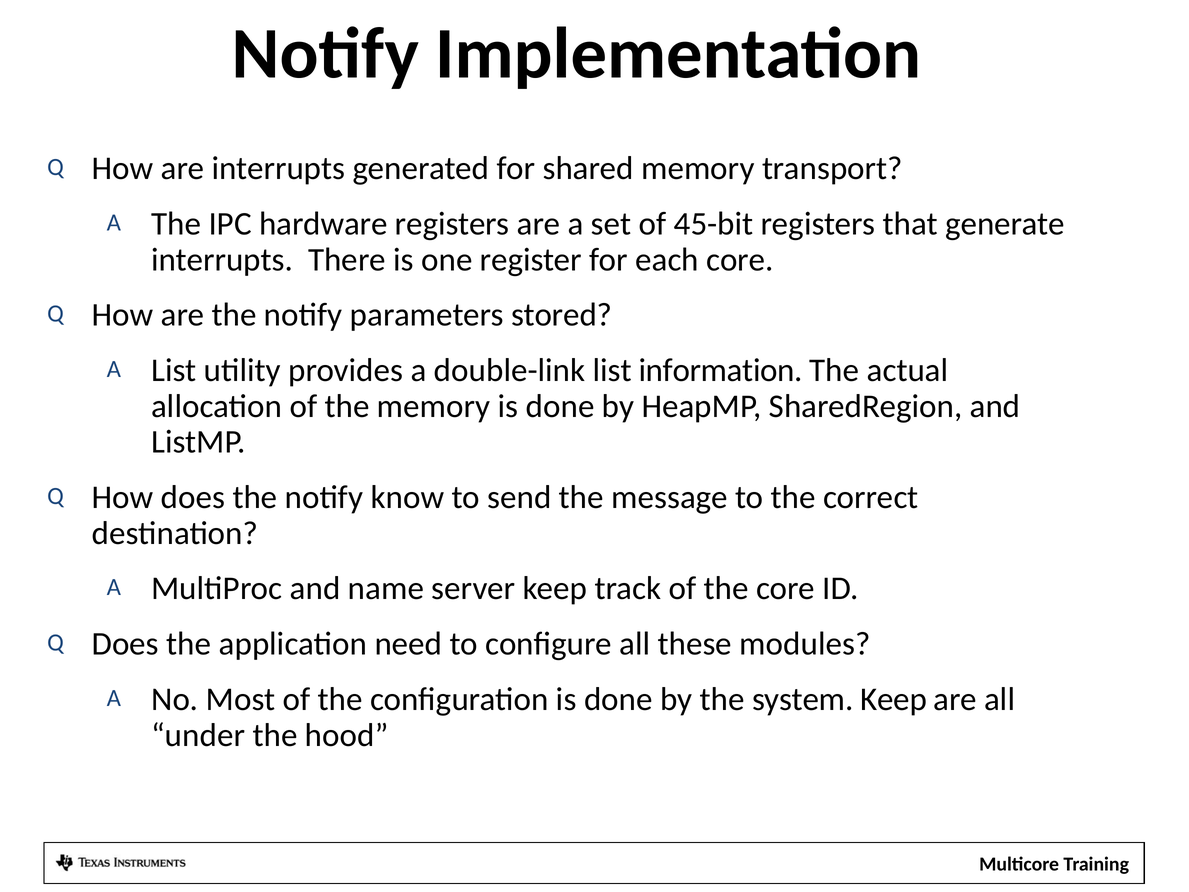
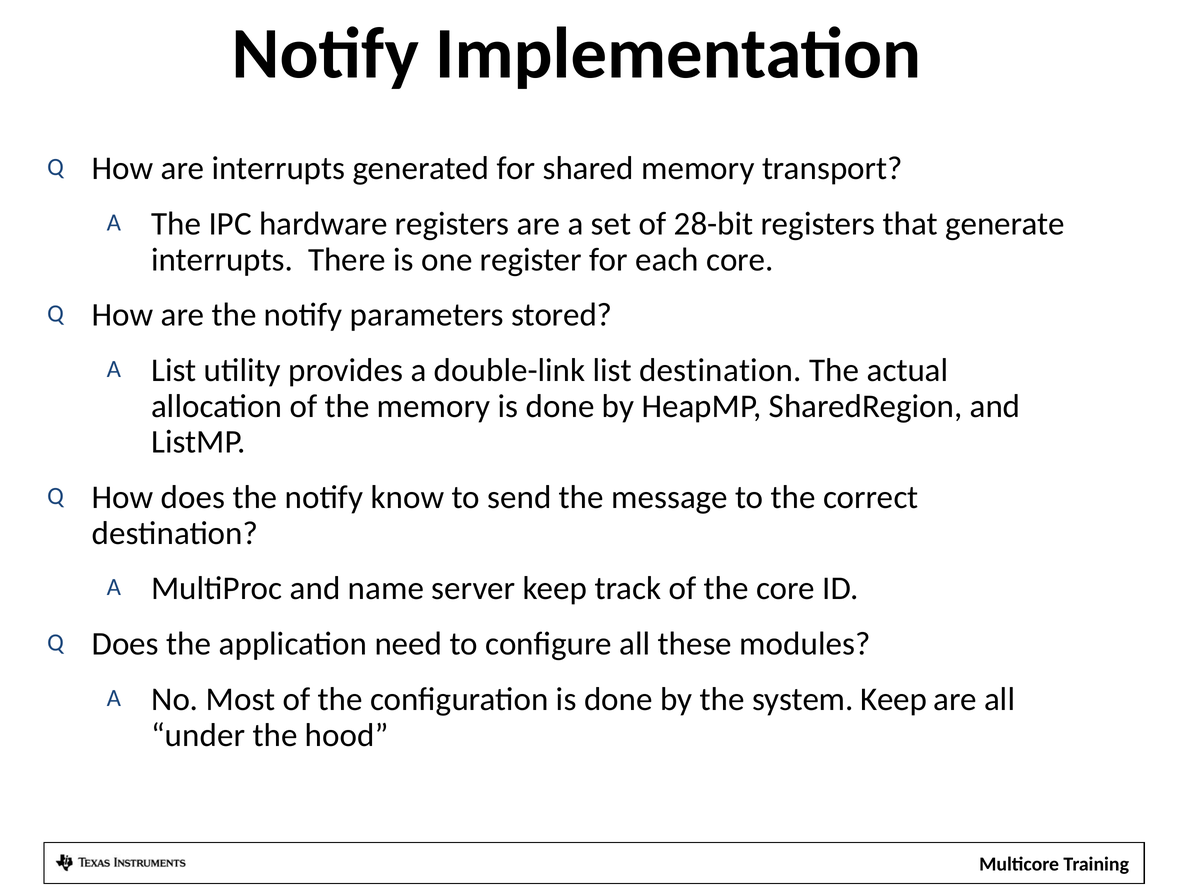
45-bit: 45-bit -> 28-bit
list information: information -> destination
